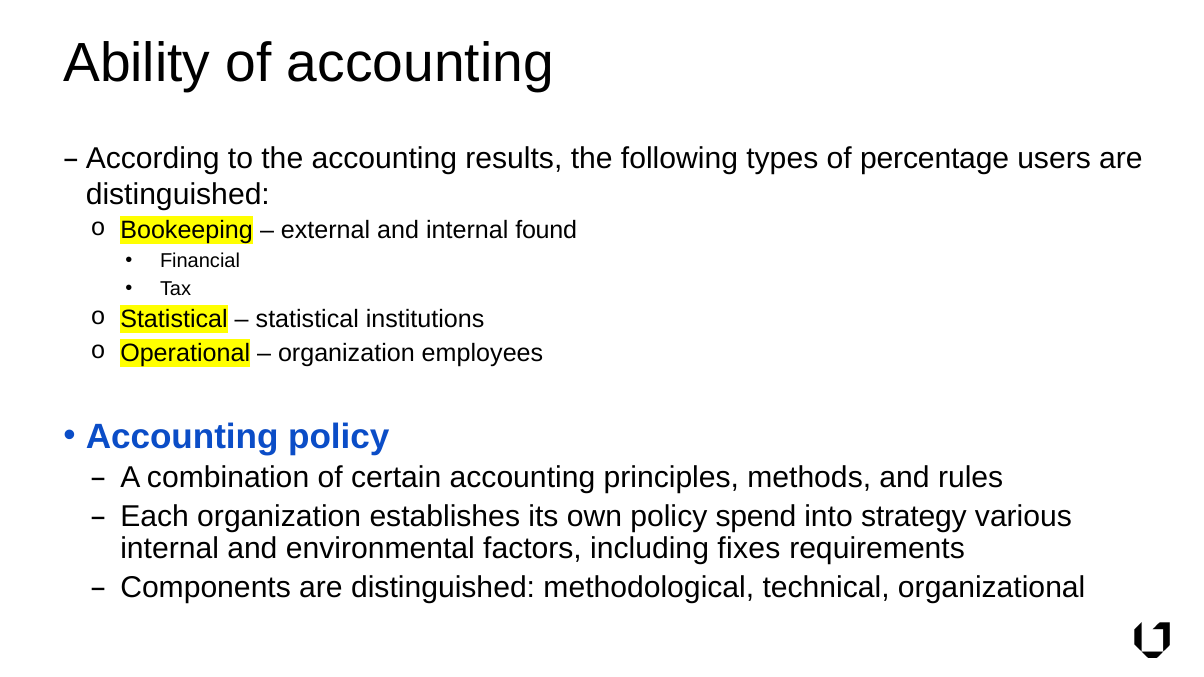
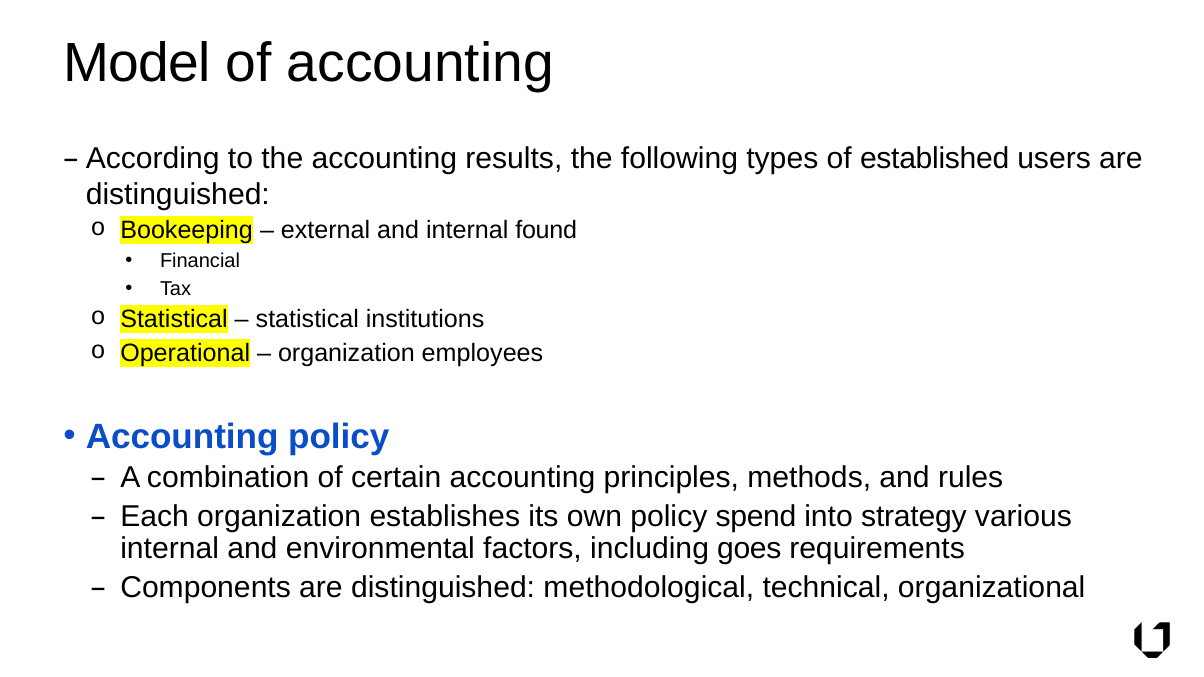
Ability: Ability -> Model
percentage: percentage -> established
fixes: fixes -> goes
